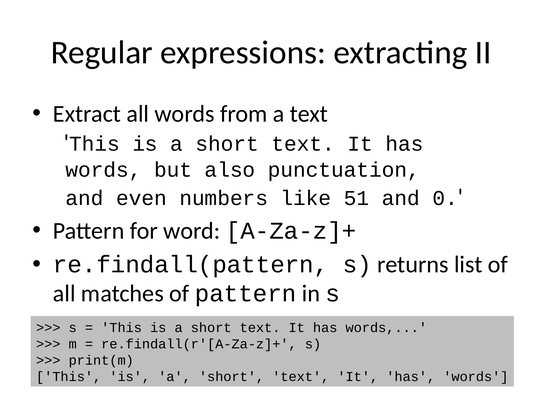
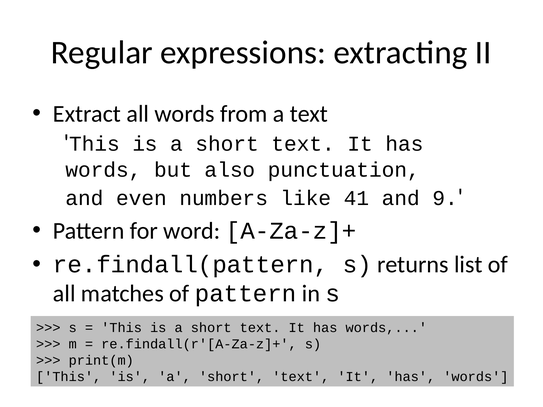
51: 51 -> 41
0: 0 -> 9
